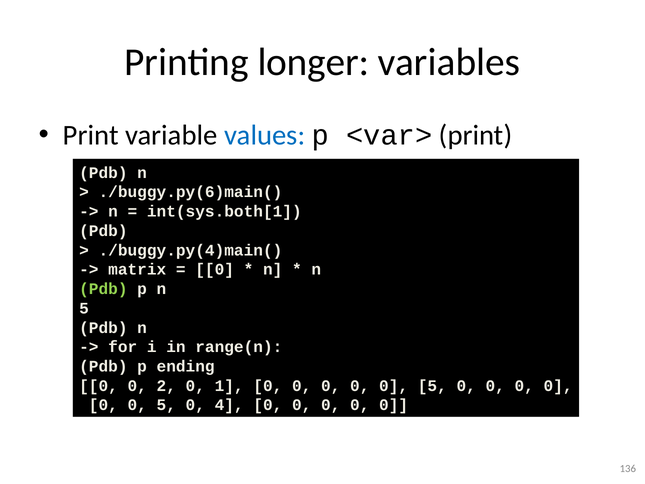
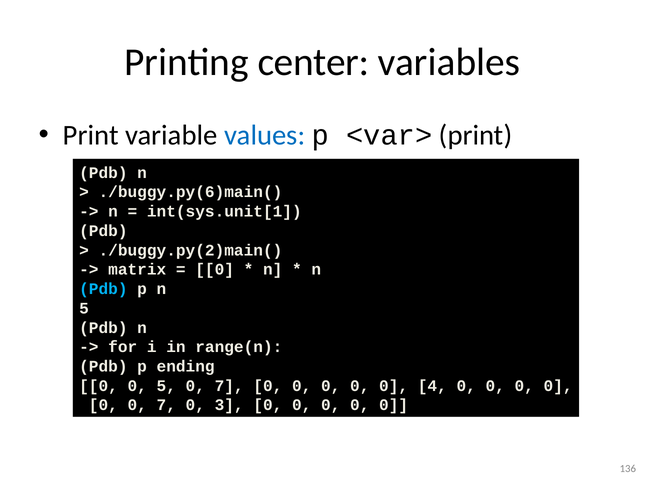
longer: longer -> center
int(sys.both[1: int(sys.both[1 -> int(sys.unit[1
./buggy.py(4)main(: ./buggy.py(4)main( -> ./buggy.py(2)main(
Pdb at (103, 289) colour: light green -> light blue
0 2: 2 -> 5
1 at (229, 386): 1 -> 7
5 at (432, 386): 5 -> 4
5 at (166, 405): 5 -> 7
4: 4 -> 3
